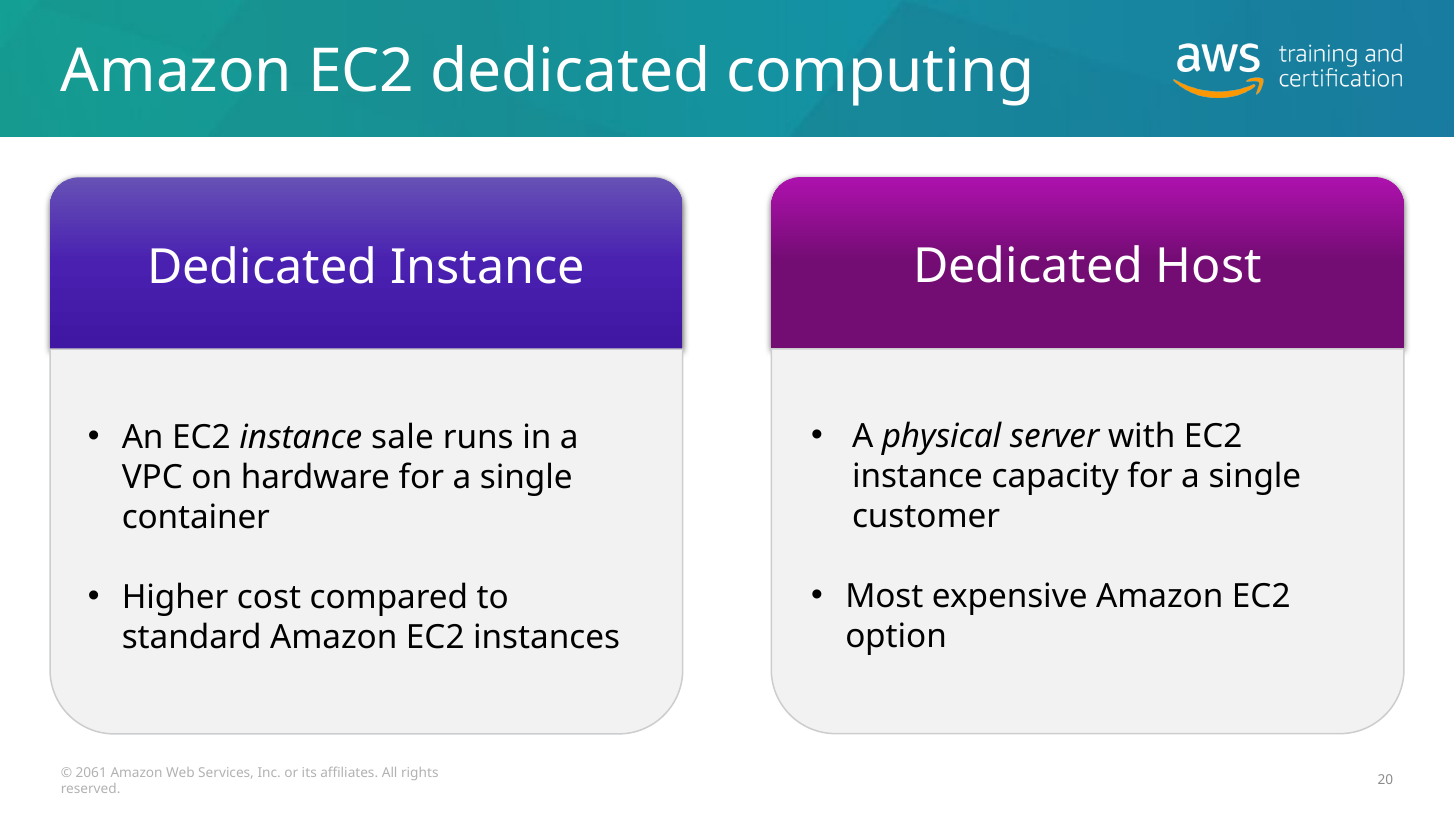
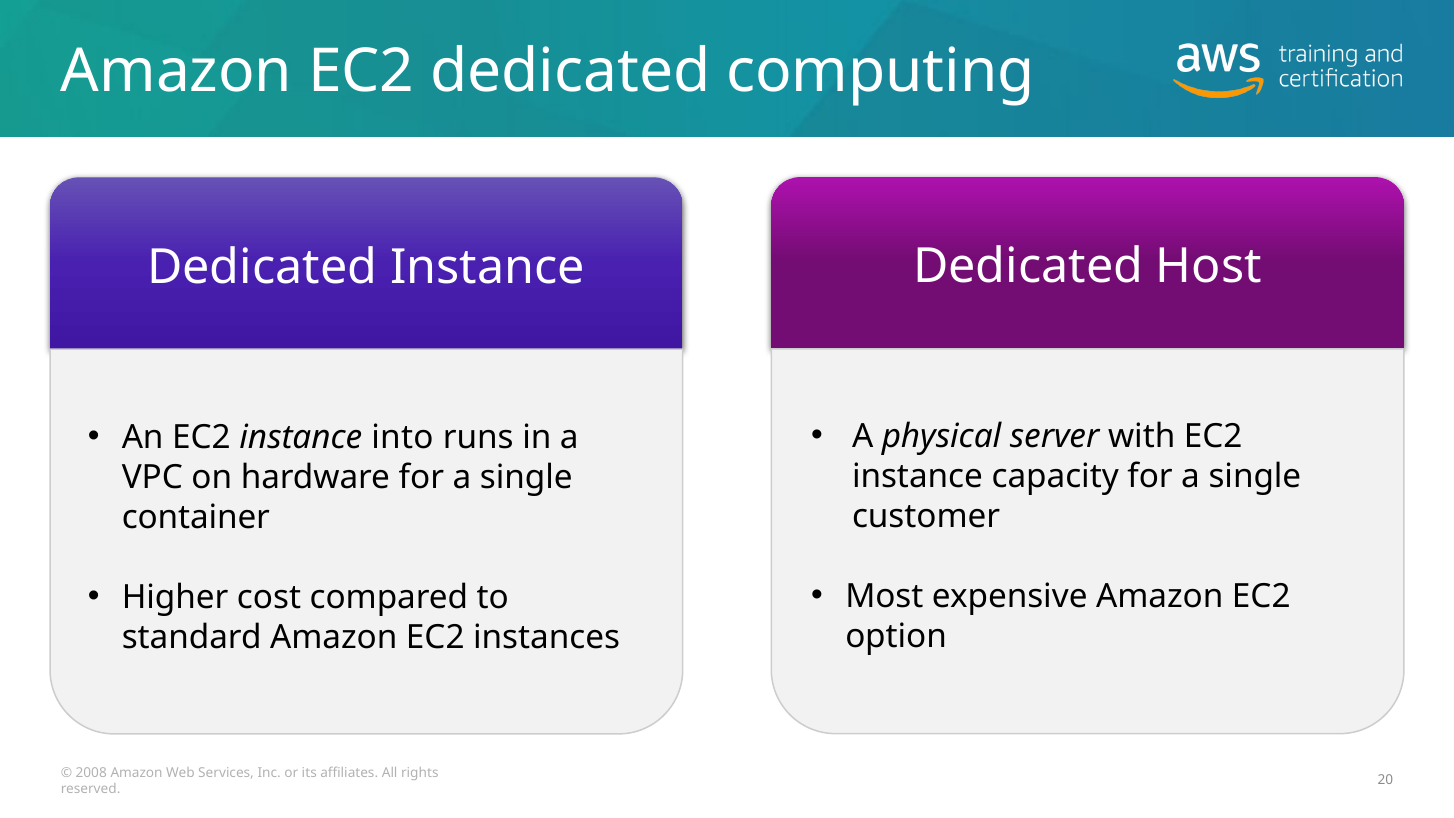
sale: sale -> into
2061: 2061 -> 2008
